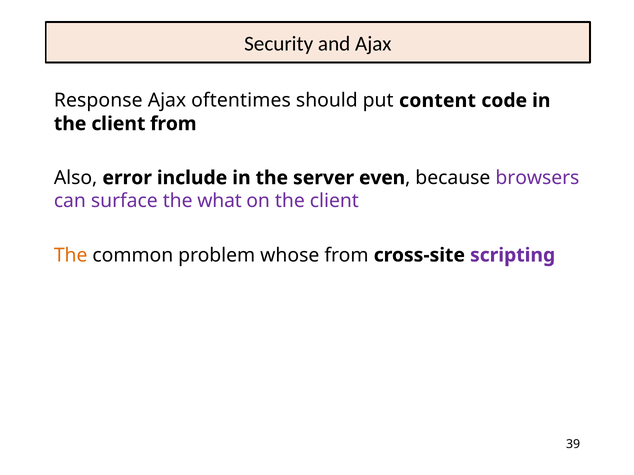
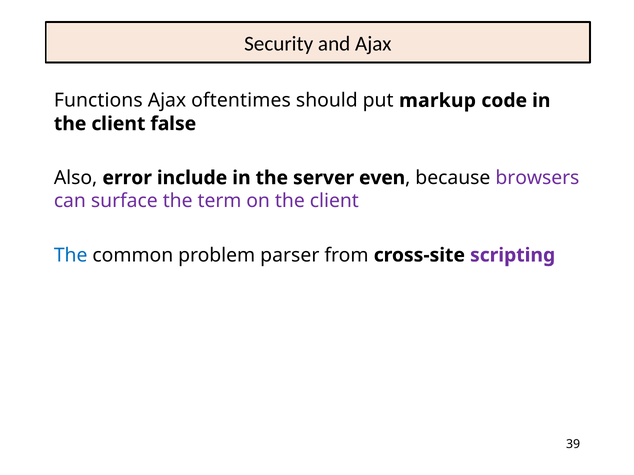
Response: Response -> Functions
content: content -> markup
client from: from -> false
what: what -> term
The at (71, 255) colour: orange -> blue
whose: whose -> parser
